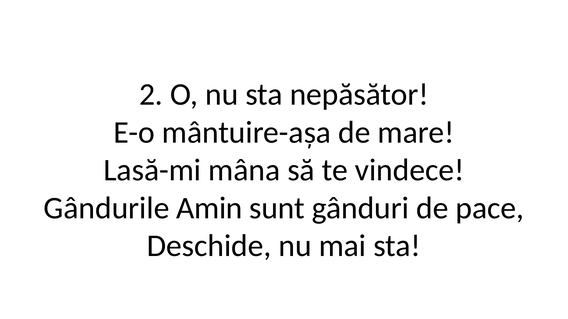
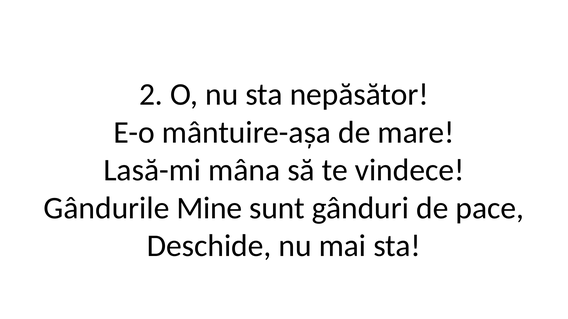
Amin: Amin -> Mine
